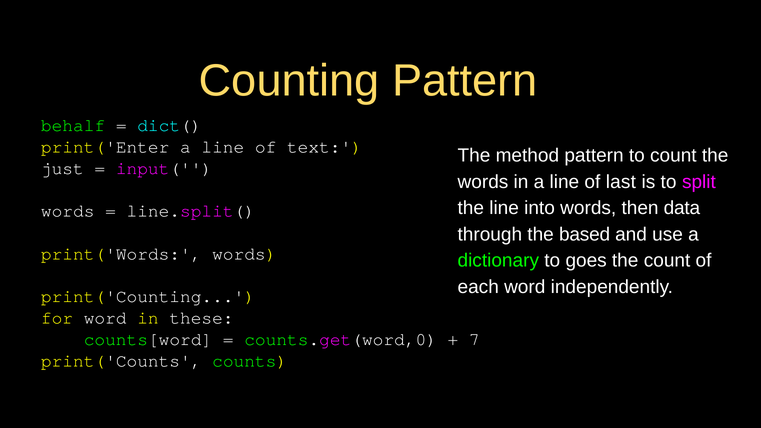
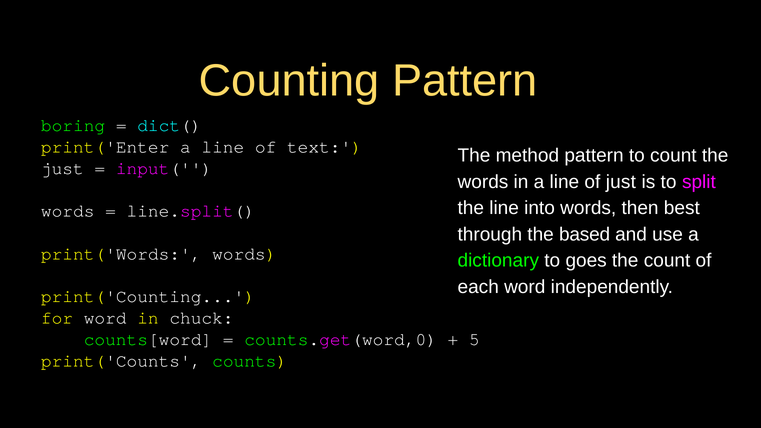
behalf: behalf -> boring
of last: last -> just
data: data -> best
these: these -> chuck
7: 7 -> 5
